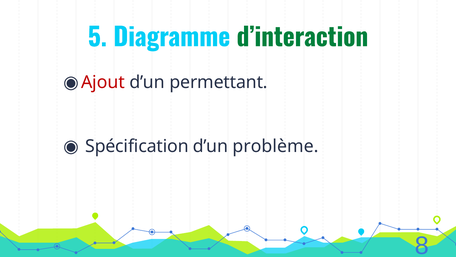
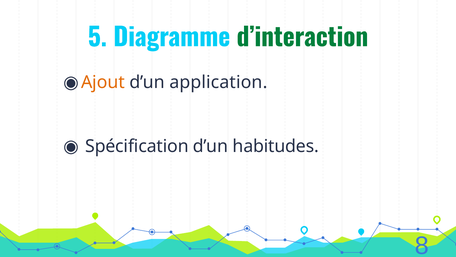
Ajout colour: red -> orange
permettant: permettant -> application
problème: problème -> habitudes
